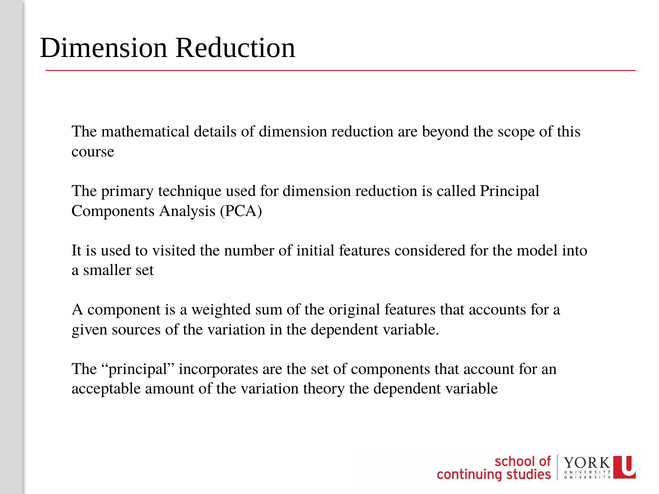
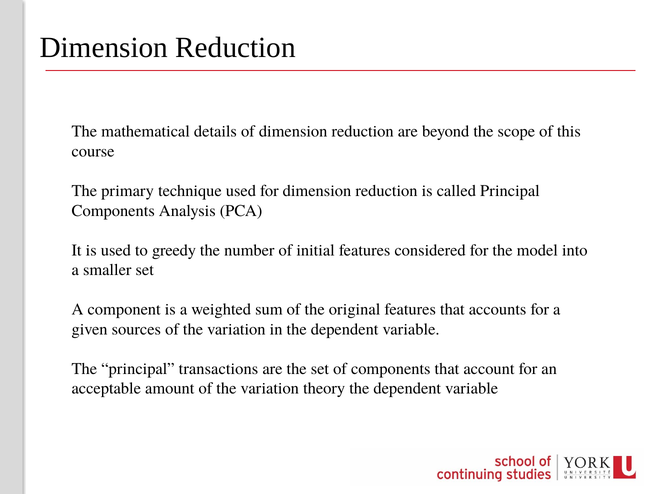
visited: visited -> greedy
incorporates: incorporates -> transactions
